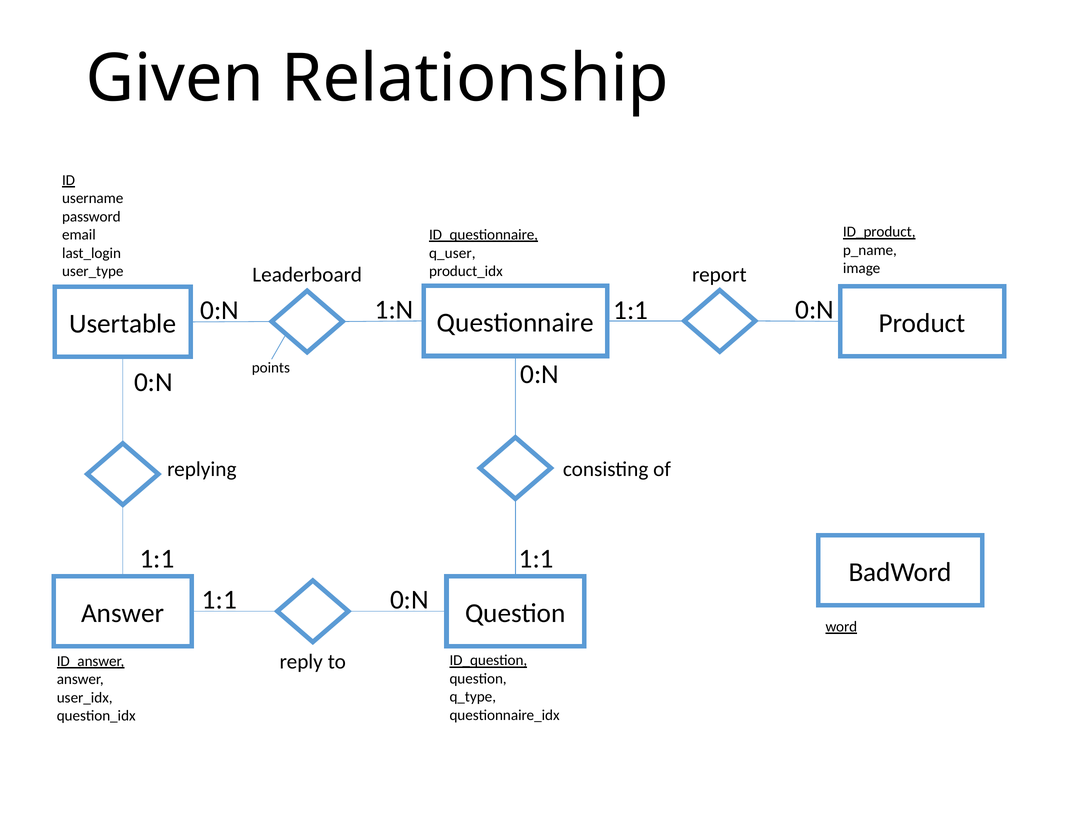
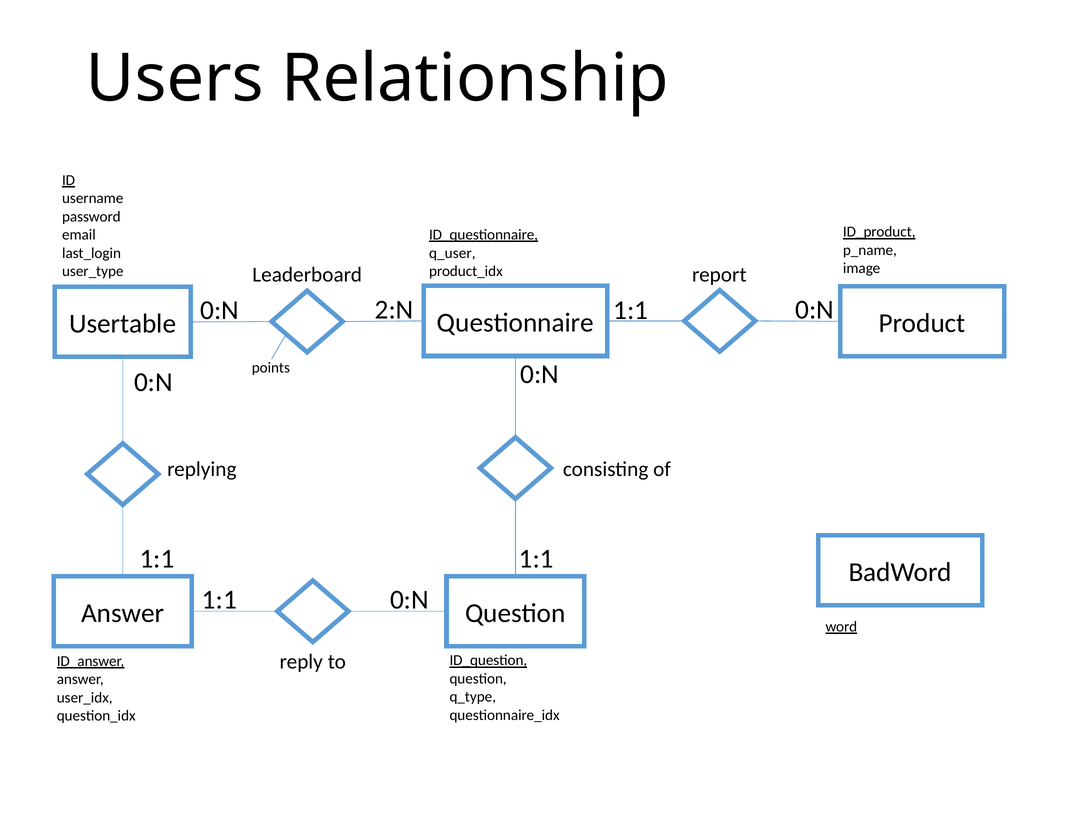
Given: Given -> Users
1:N: 1:N -> 2:N
